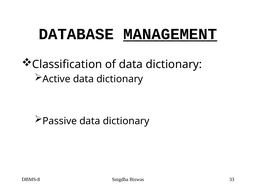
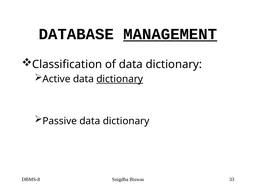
dictionary at (120, 79) underline: none -> present
